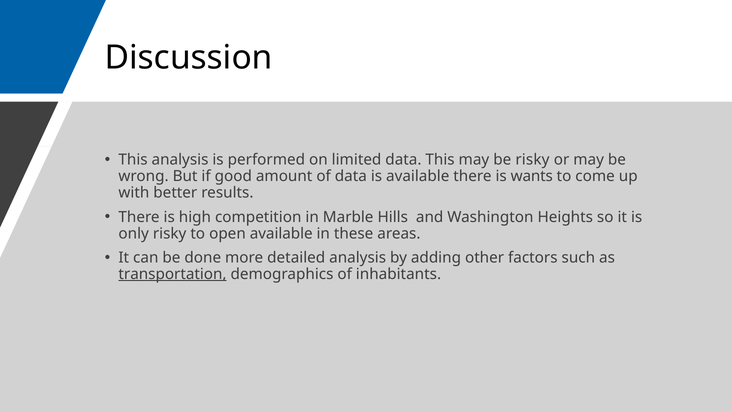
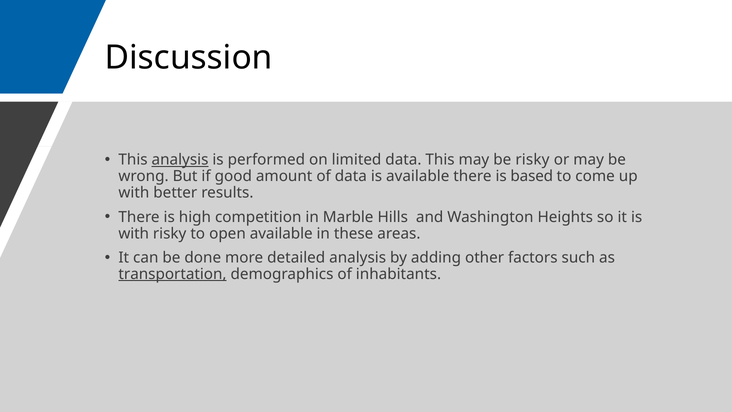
analysis at (180, 160) underline: none -> present
wants: wants -> based
only at (134, 233): only -> with
